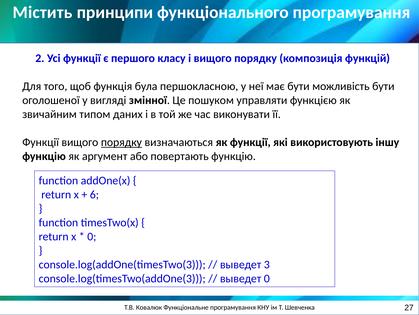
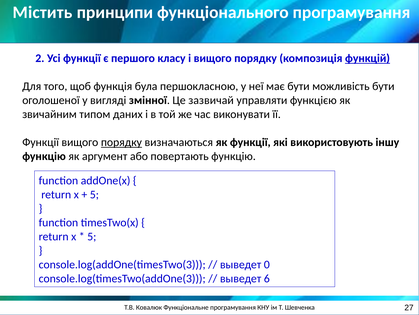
функцій underline: none -> present
пошуком: пошуком -> зазвичай
6 at (94, 194): 6 -> 5
0 at (92, 236): 0 -> 5
3: 3 -> 0
выведет 0: 0 -> 6
